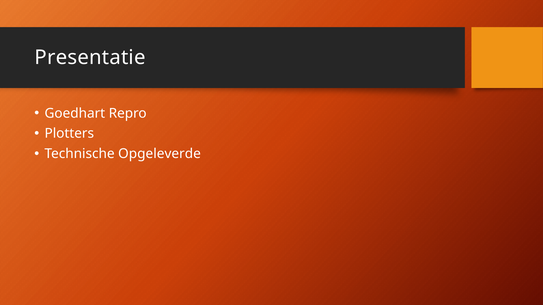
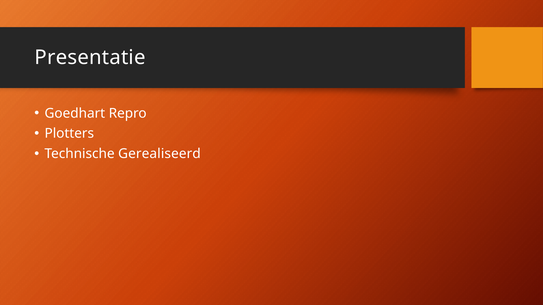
Opgeleverde: Opgeleverde -> Gerealiseerd
